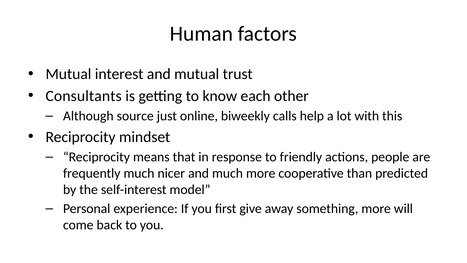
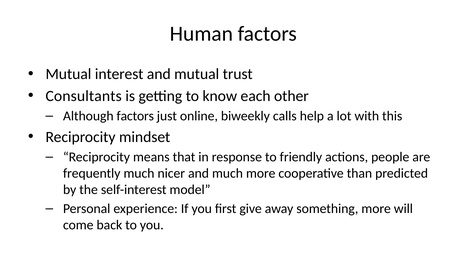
Although source: source -> factors
